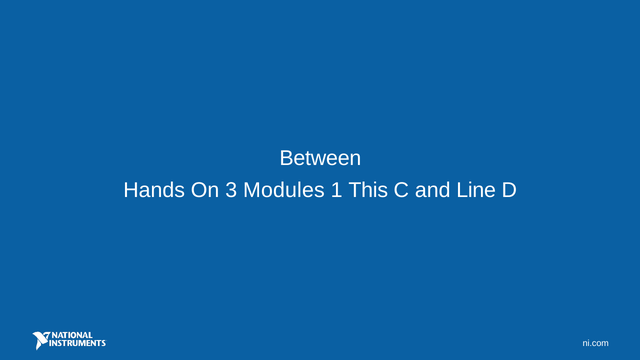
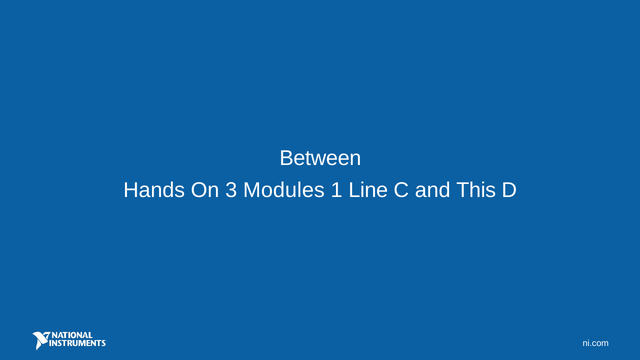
This: This -> Line
Line: Line -> This
